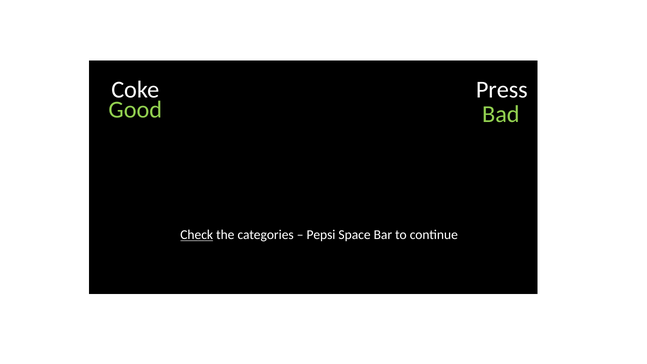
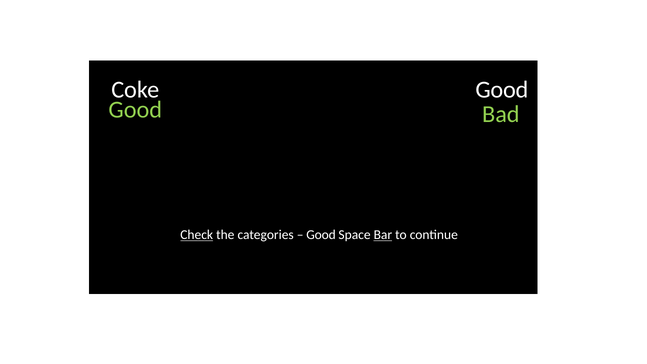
Coke Press: Press -> Good
Pepsi at (321, 235): Pepsi -> Good
Bar underline: none -> present
